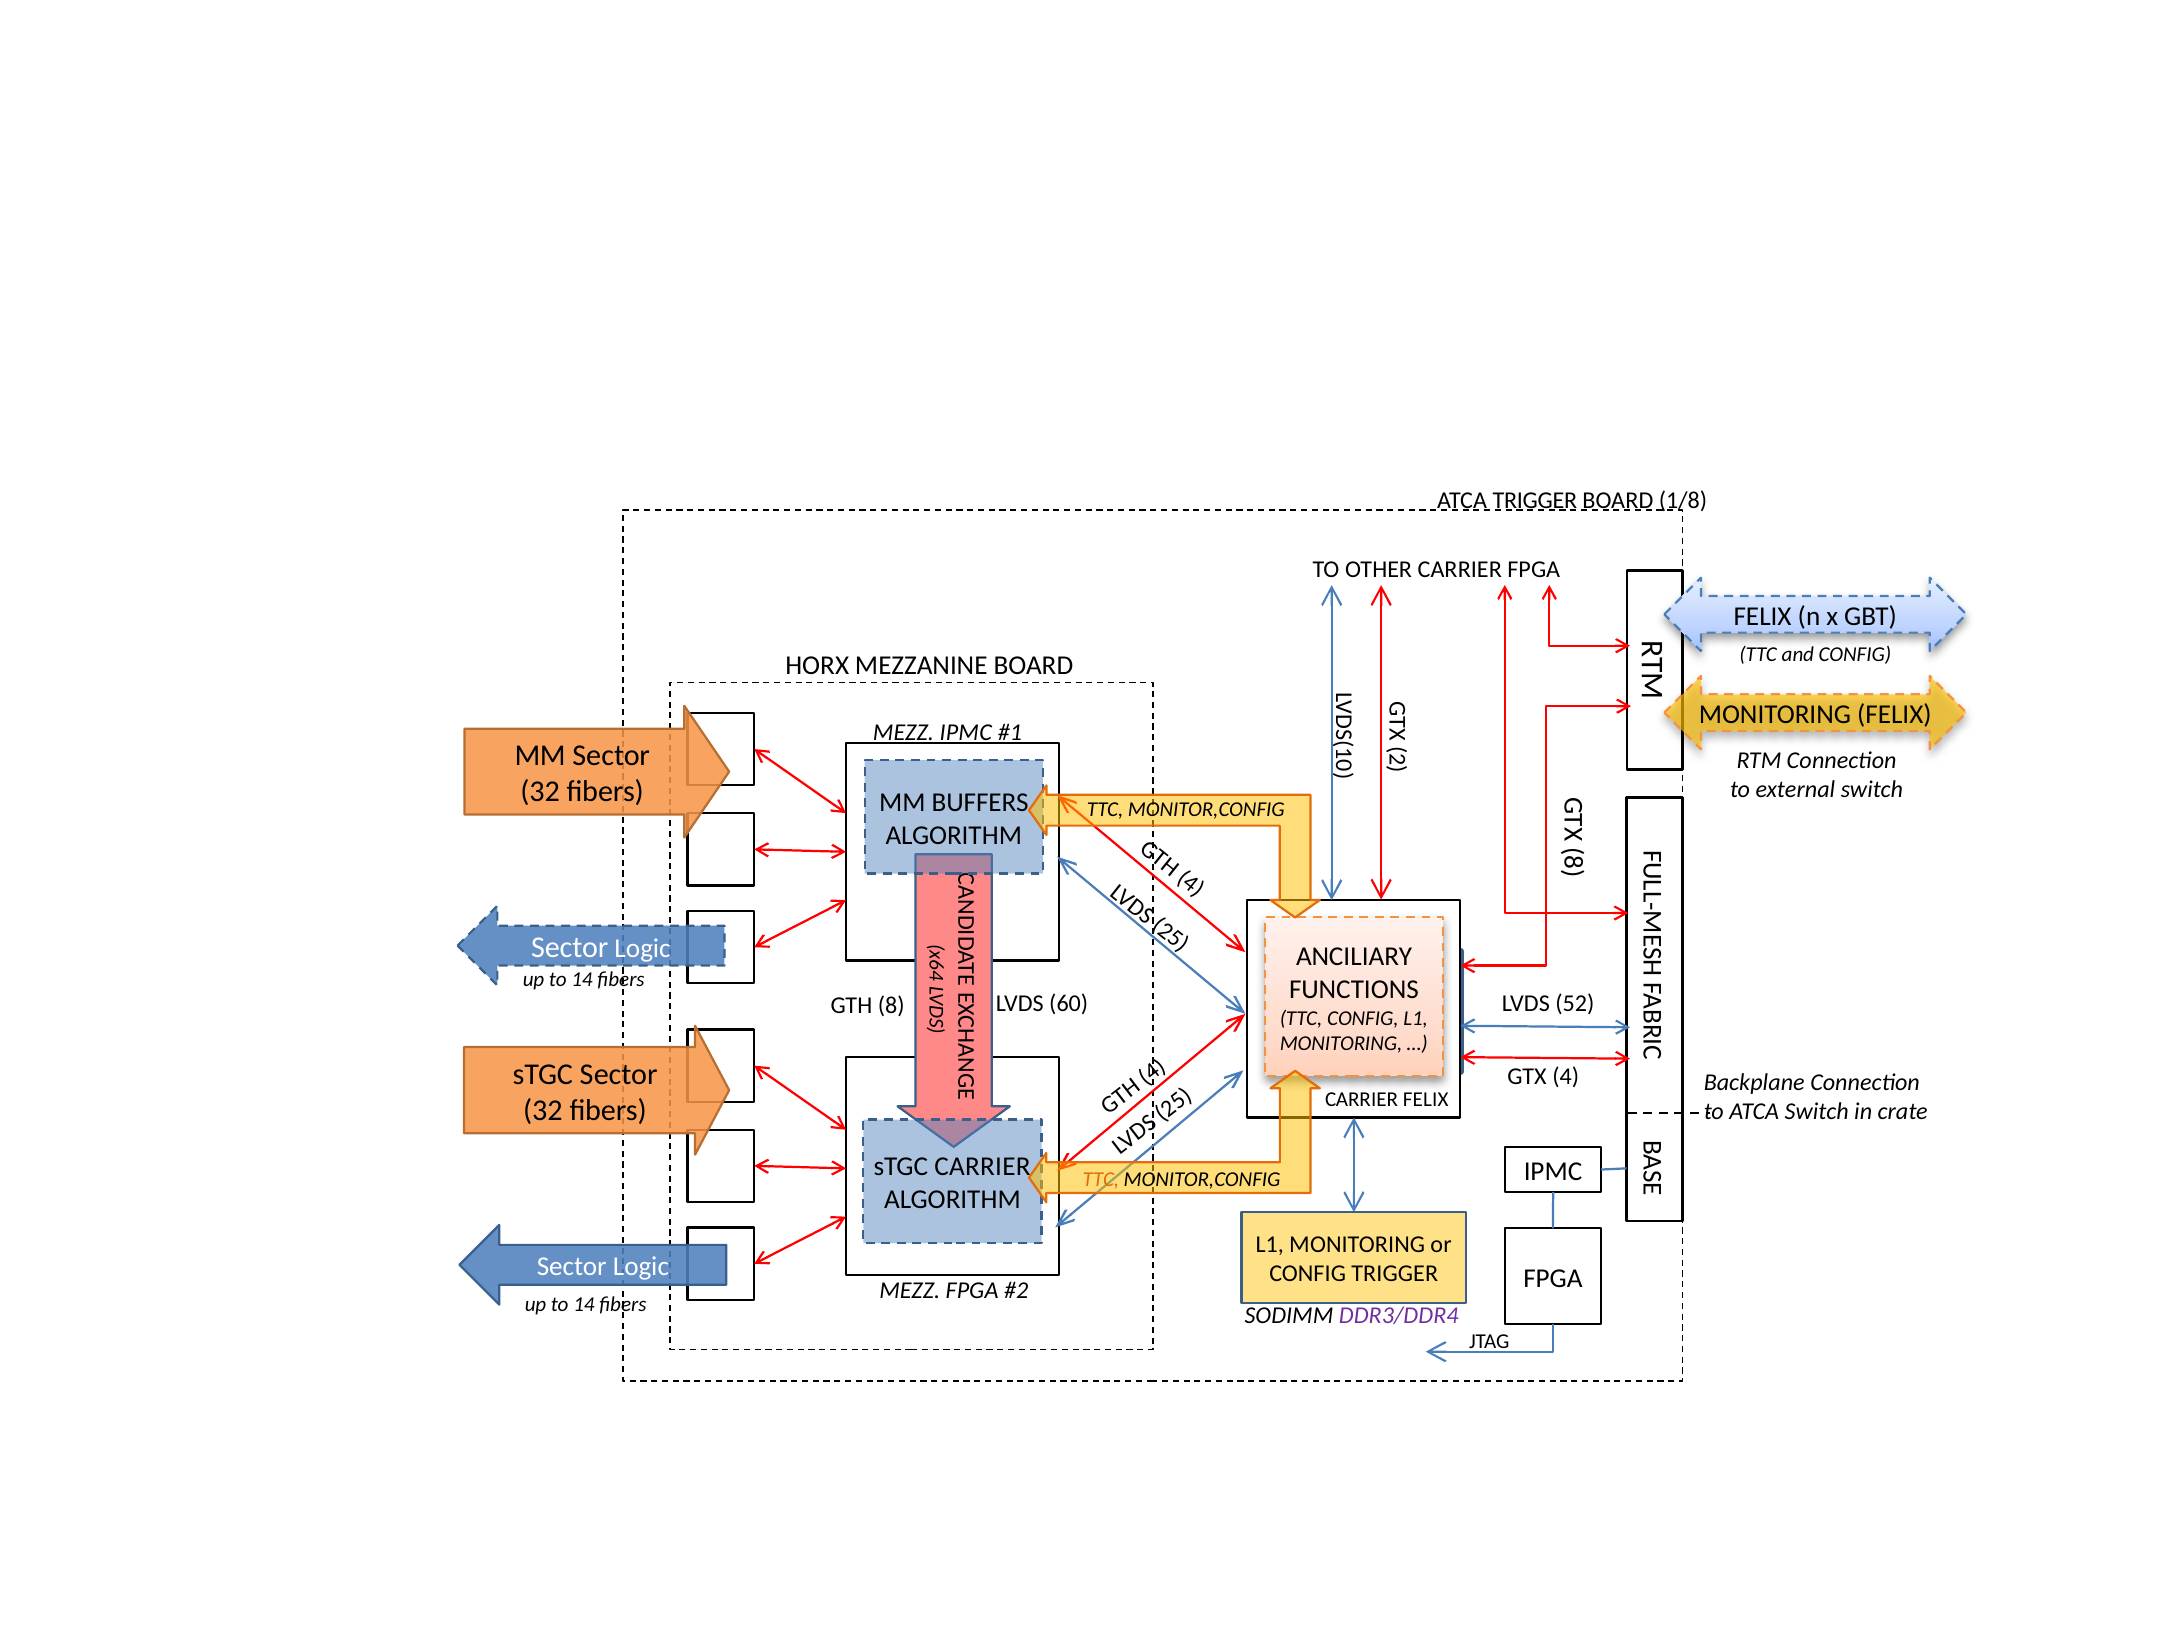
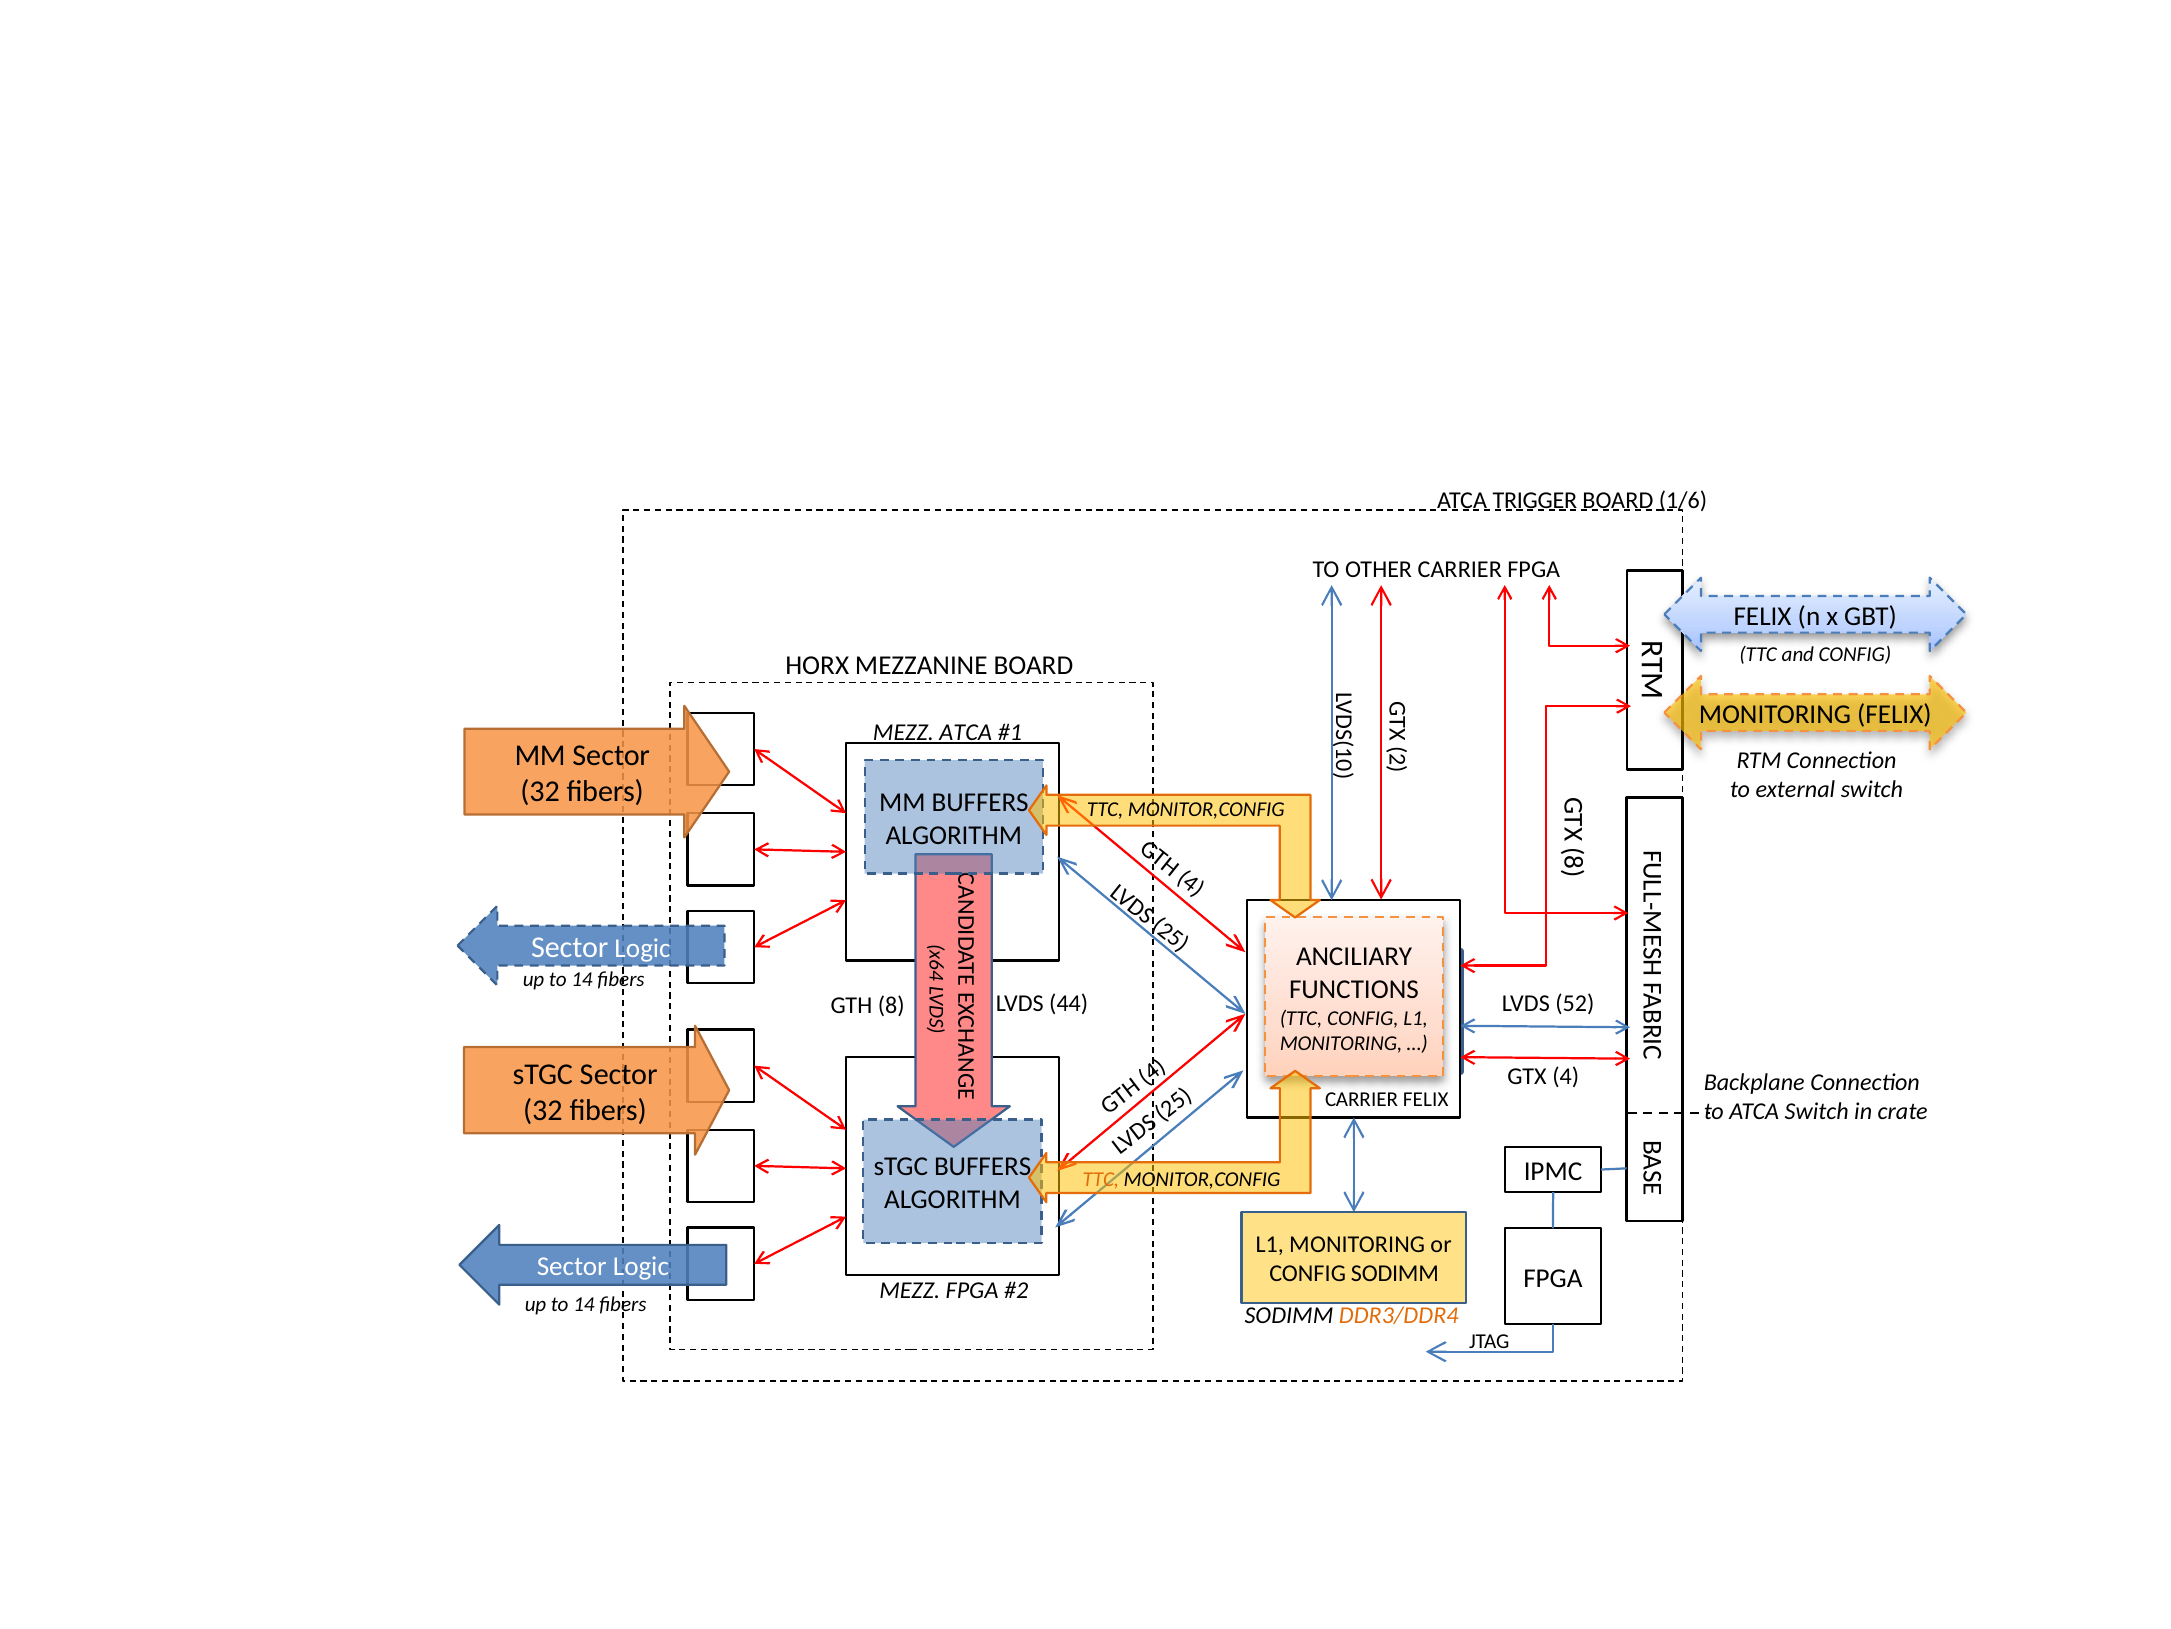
1/8: 1/8 -> 1/6
MEZZ IPMC: IPMC -> ATCA
60: 60 -> 44
sTGC CARRIER: CARRIER -> BUFFERS
CONFIG TRIGGER: TRIGGER -> SODIMM
DDR3/DDR4 colour: purple -> orange
